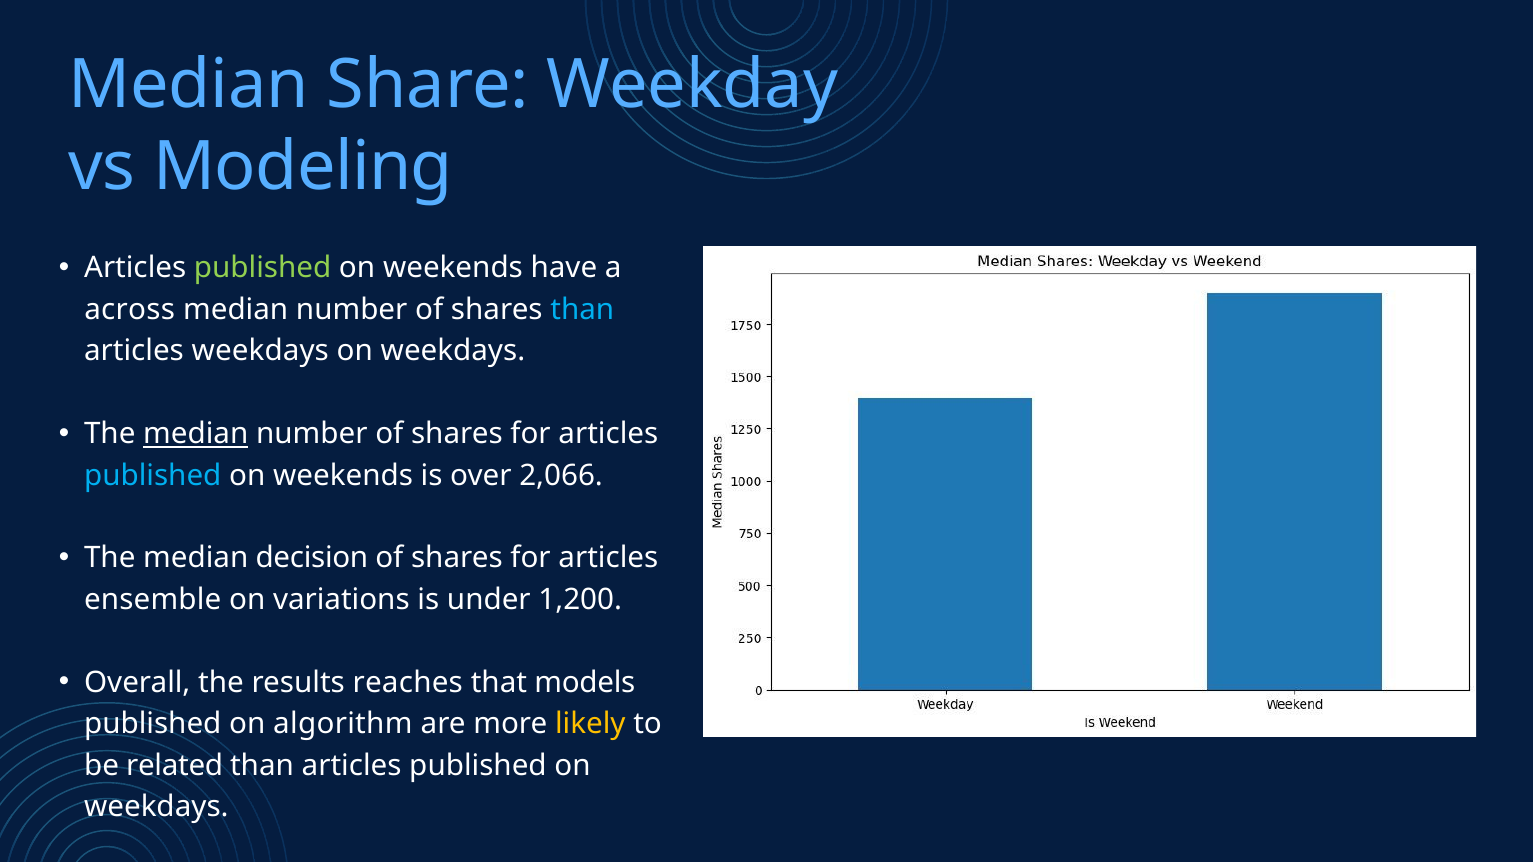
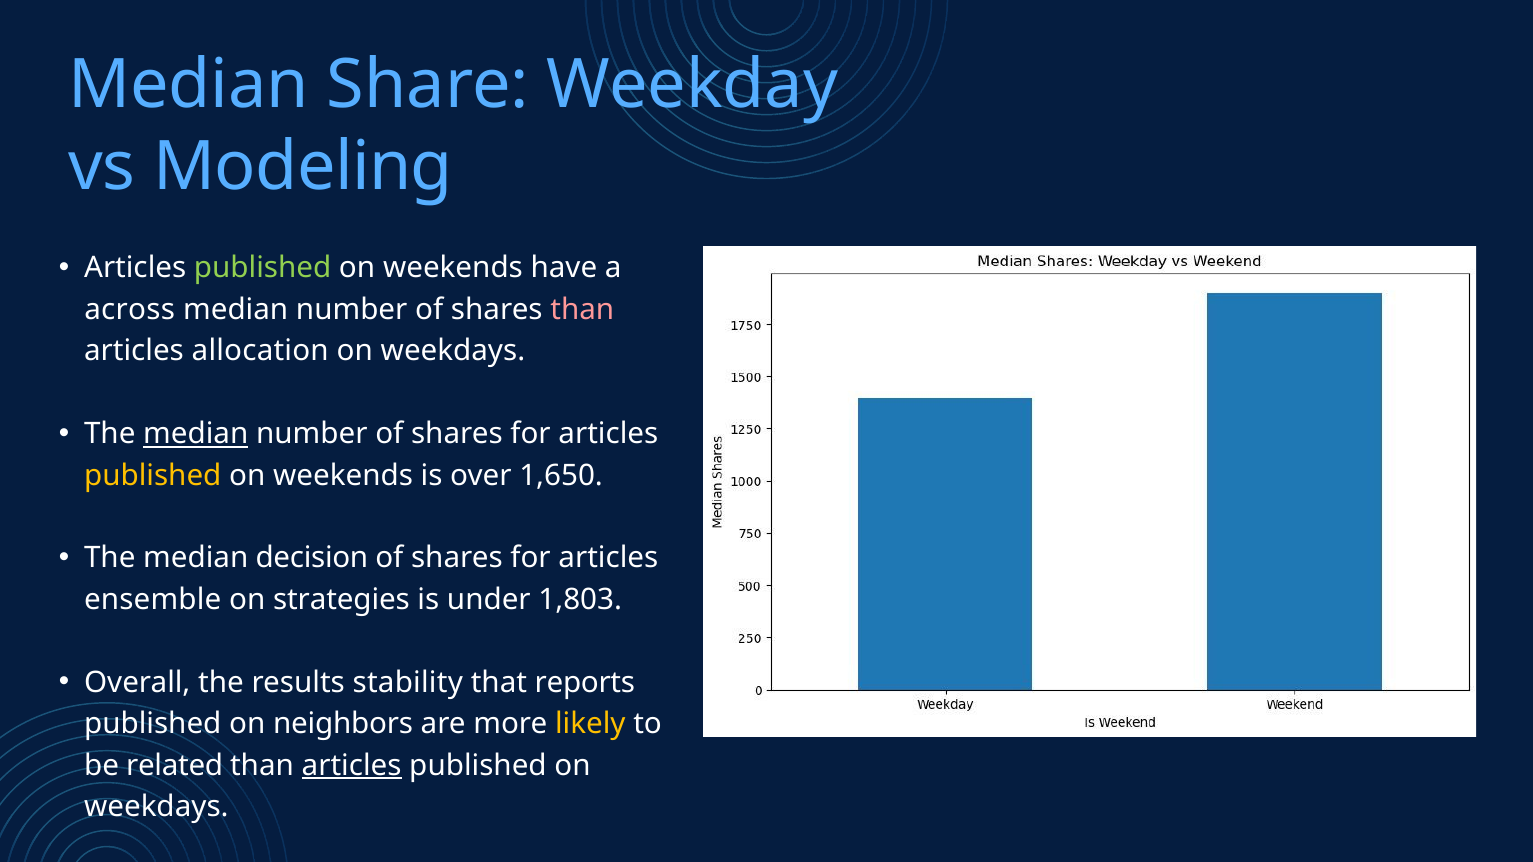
than at (582, 310) colour: light blue -> pink
articles weekdays: weekdays -> allocation
published at (153, 475) colour: light blue -> yellow
2,066: 2,066 -> 1,650
variations: variations -> strategies
1,200: 1,200 -> 1,803
reaches: reaches -> stability
models: models -> reports
algorithm: algorithm -> neighbors
articles at (352, 766) underline: none -> present
